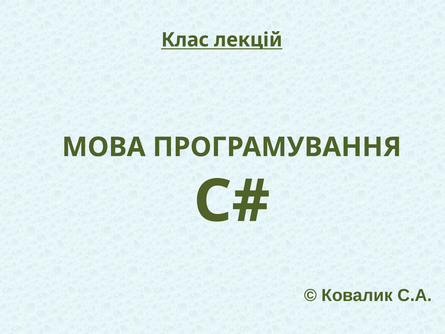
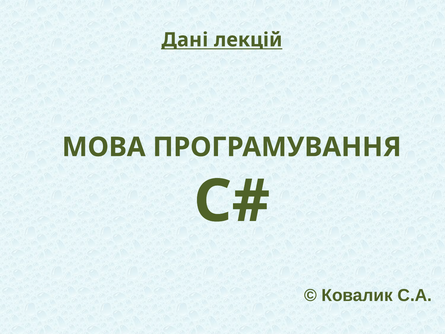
Клас: Клас -> Дані
